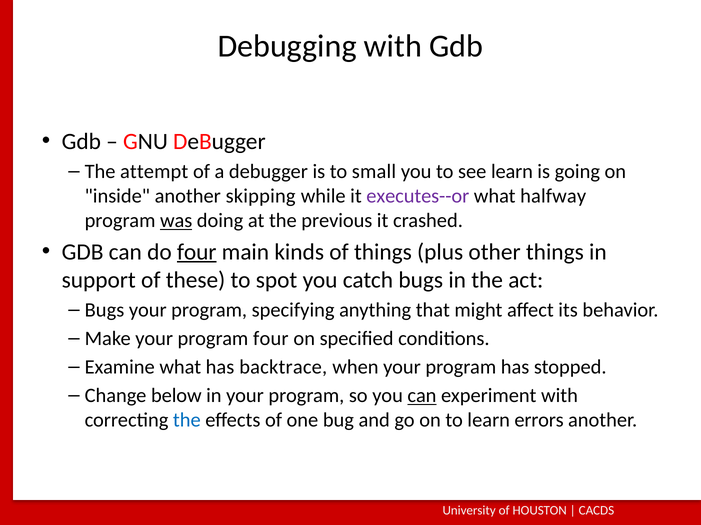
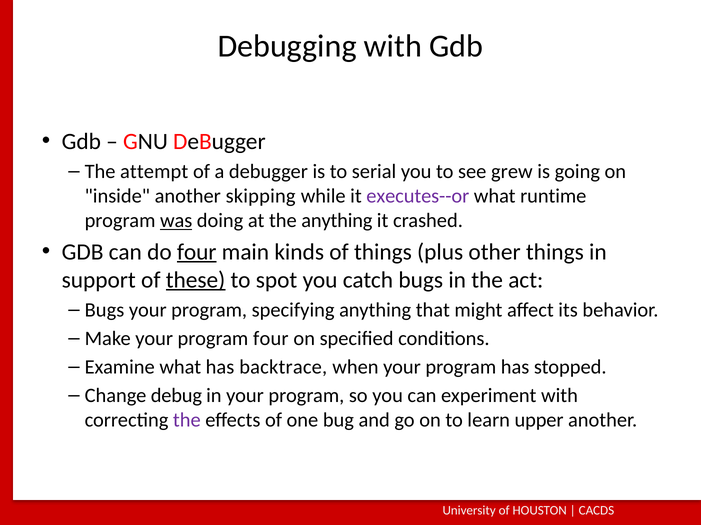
small: small -> serial
see learn: learn -> grew
halfway: halfway -> runtime
the previous: previous -> anything
these underline: none -> present
below: below -> debug
can at (422, 396) underline: present -> none
the at (187, 421) colour: blue -> purple
errors: errors -> upper
